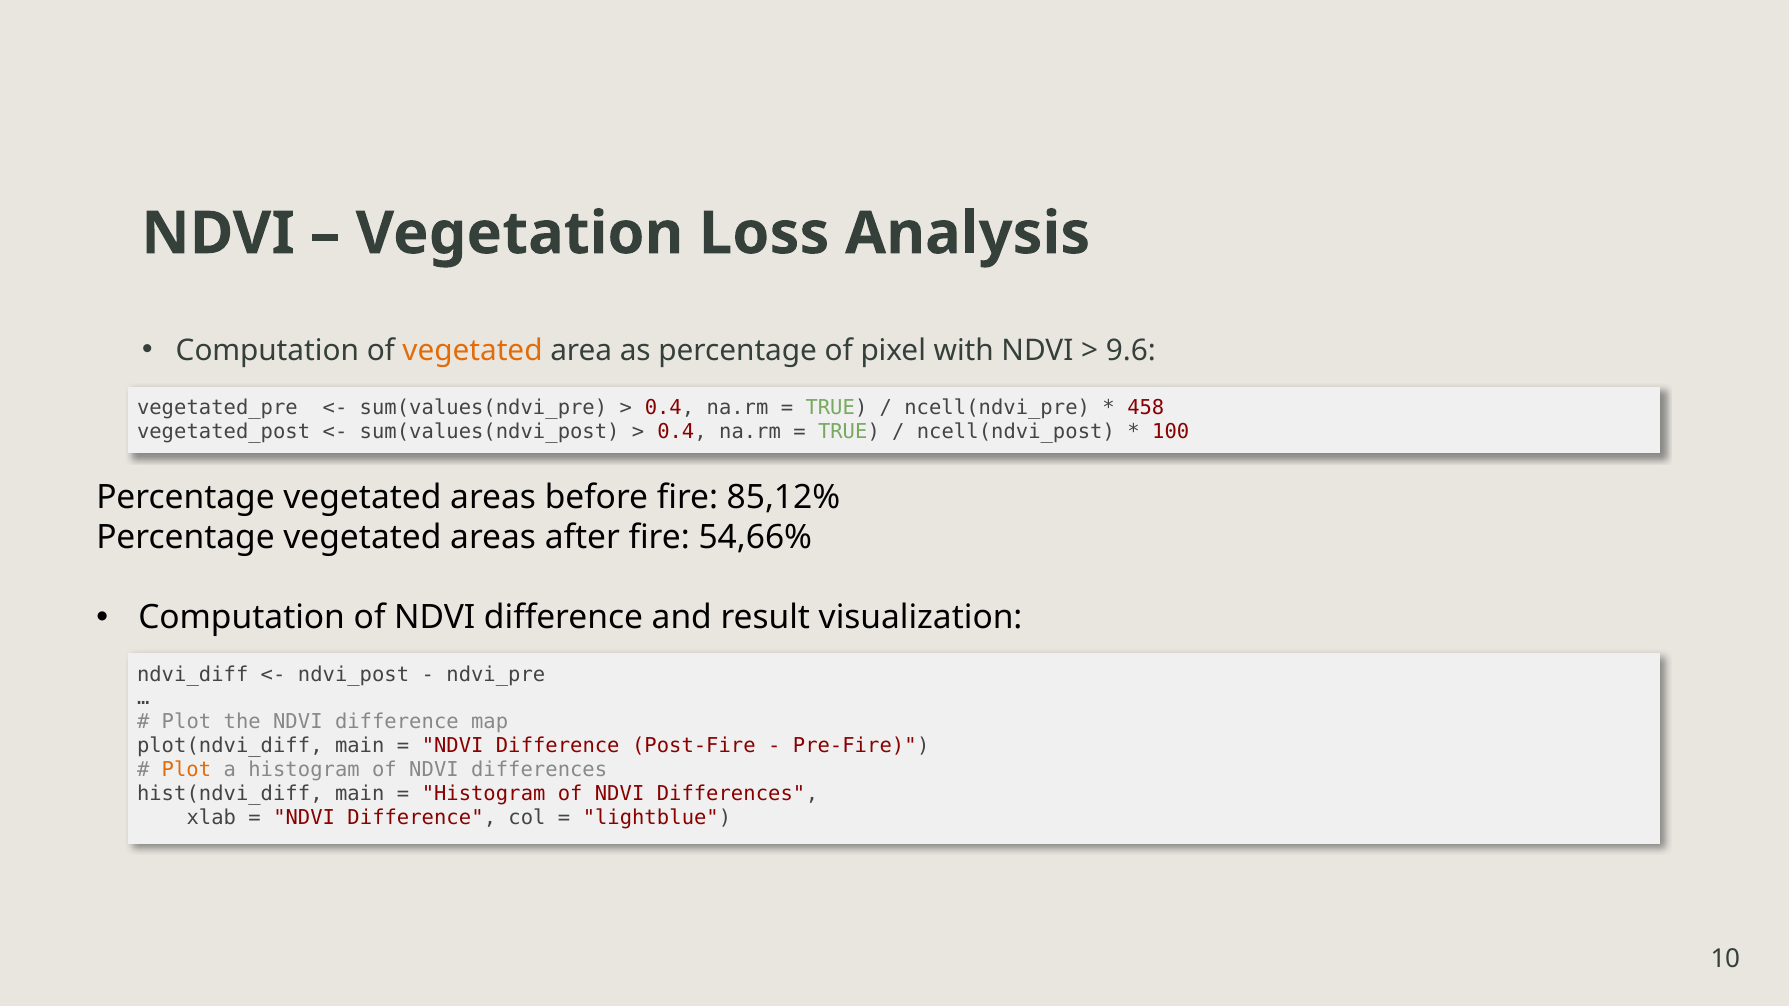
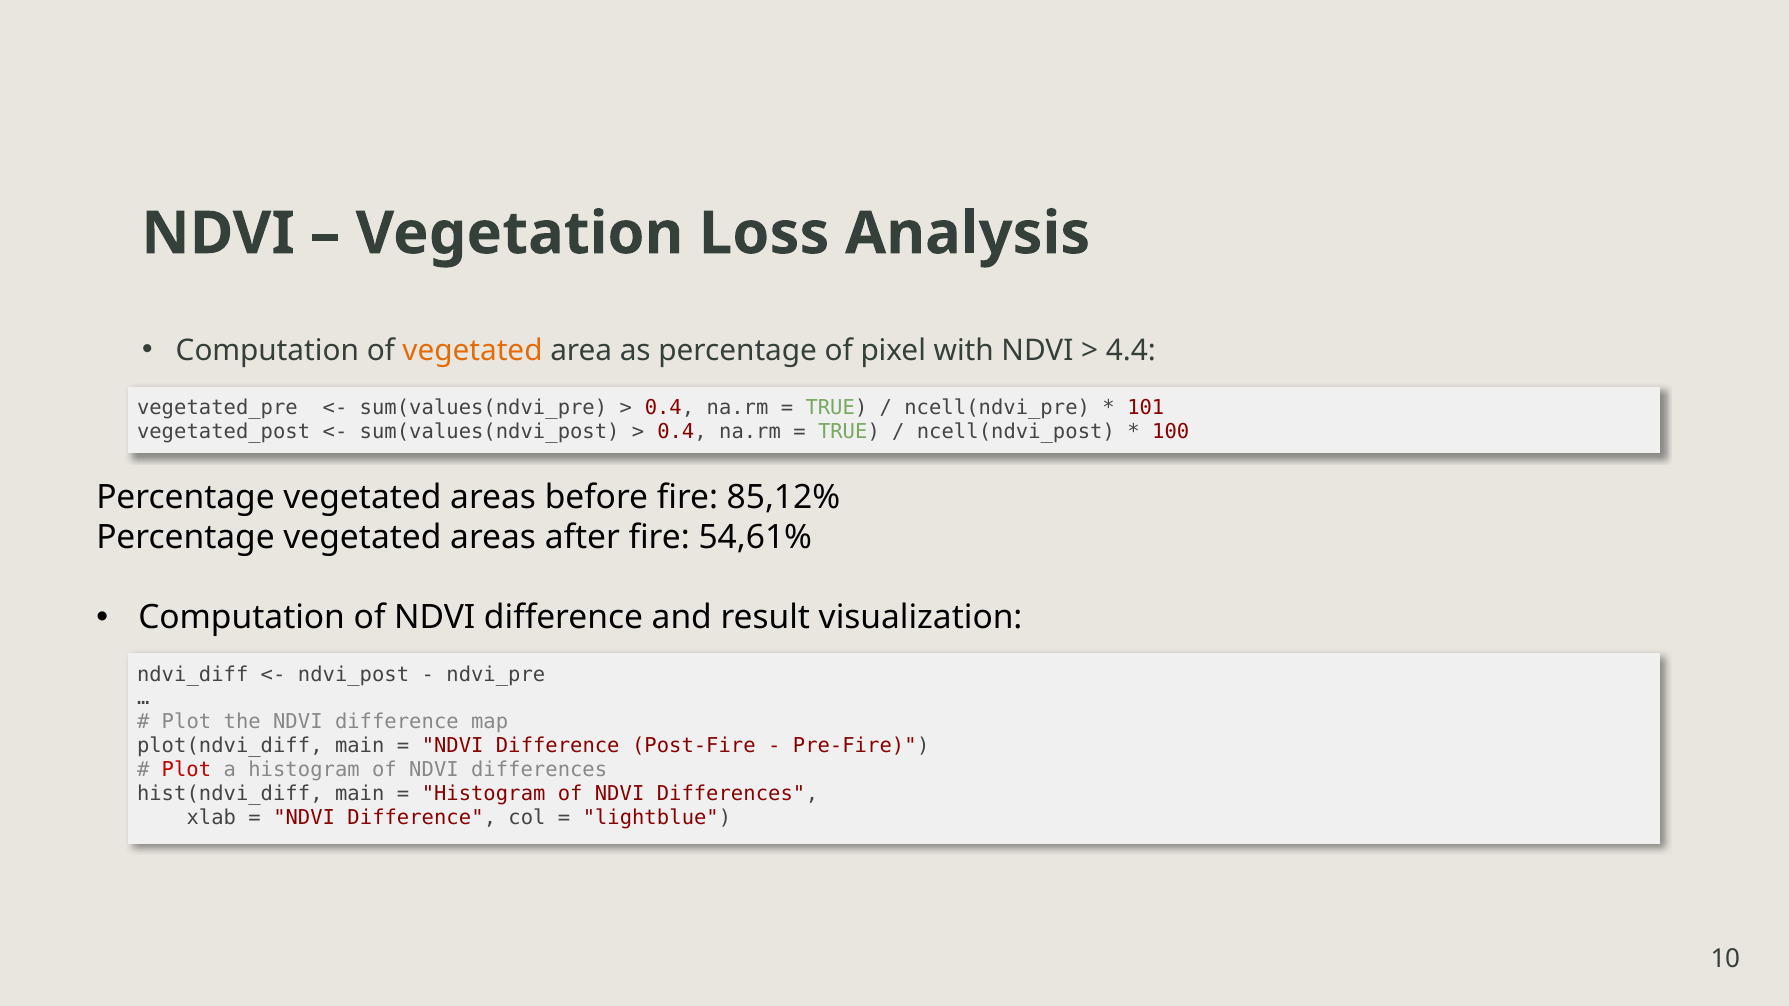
9.6: 9.6 -> 4.4
458: 458 -> 101
54,66%: 54,66% -> 54,61%
Plot at (186, 770) colour: orange -> red
